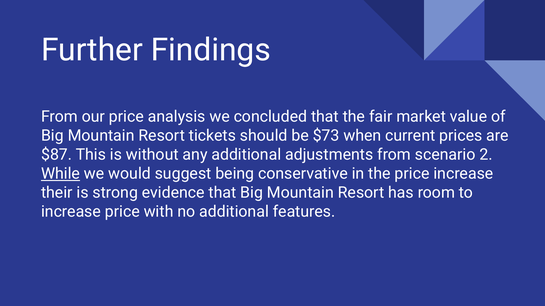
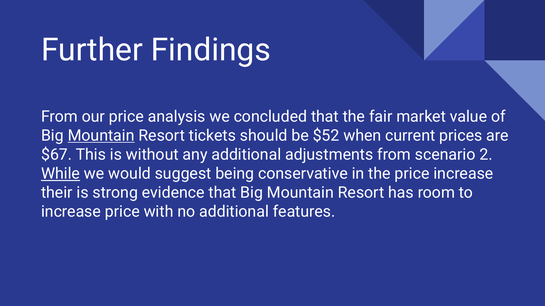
Mountain at (101, 136) underline: none -> present
$73: $73 -> $52
$87: $87 -> $67
